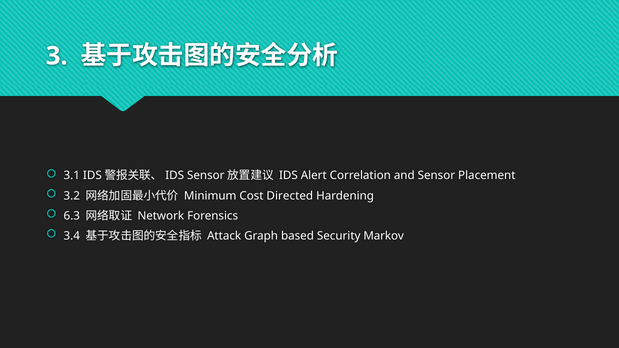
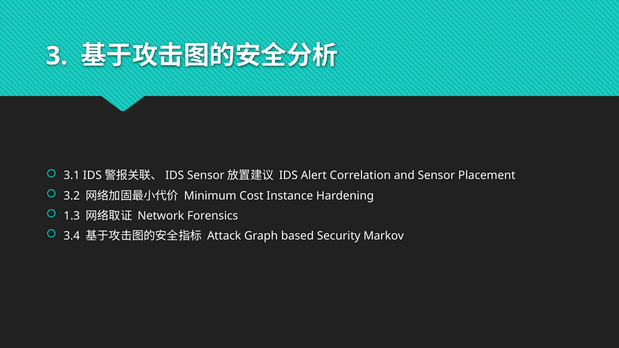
Directed: Directed -> Instance
6.3: 6.3 -> 1.3
